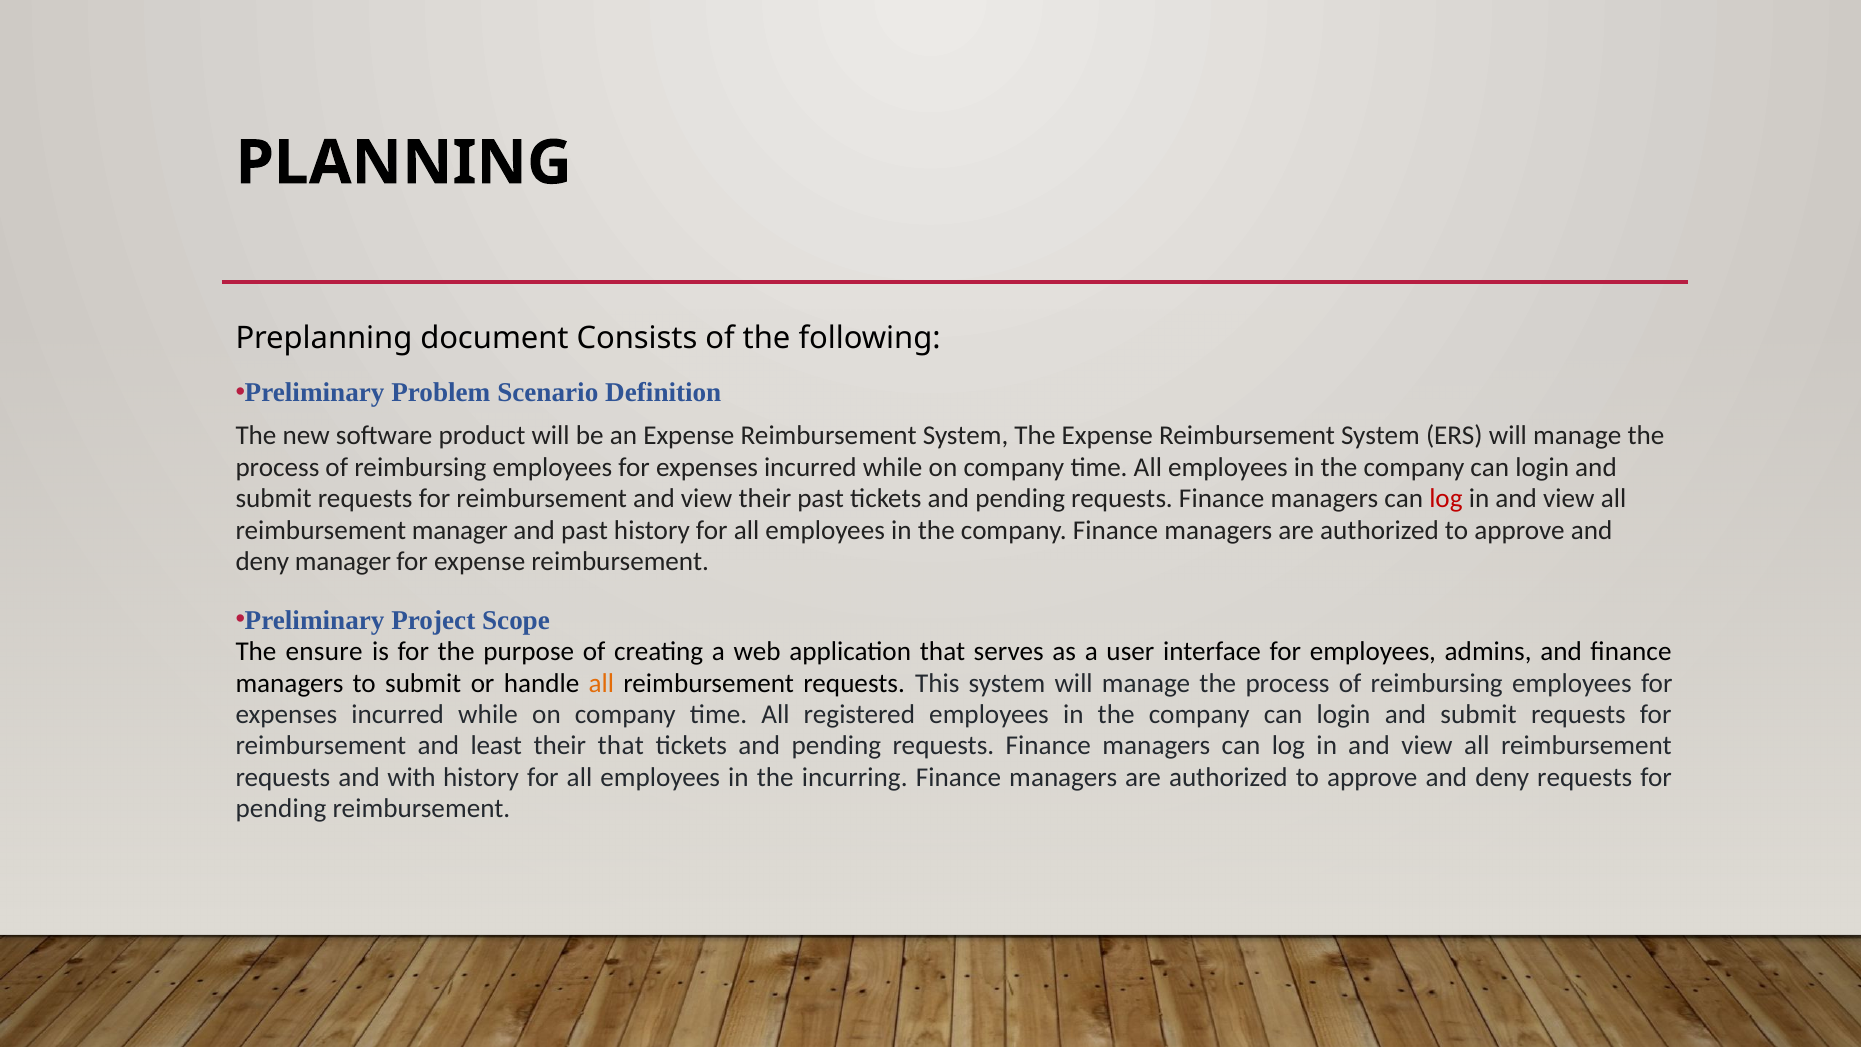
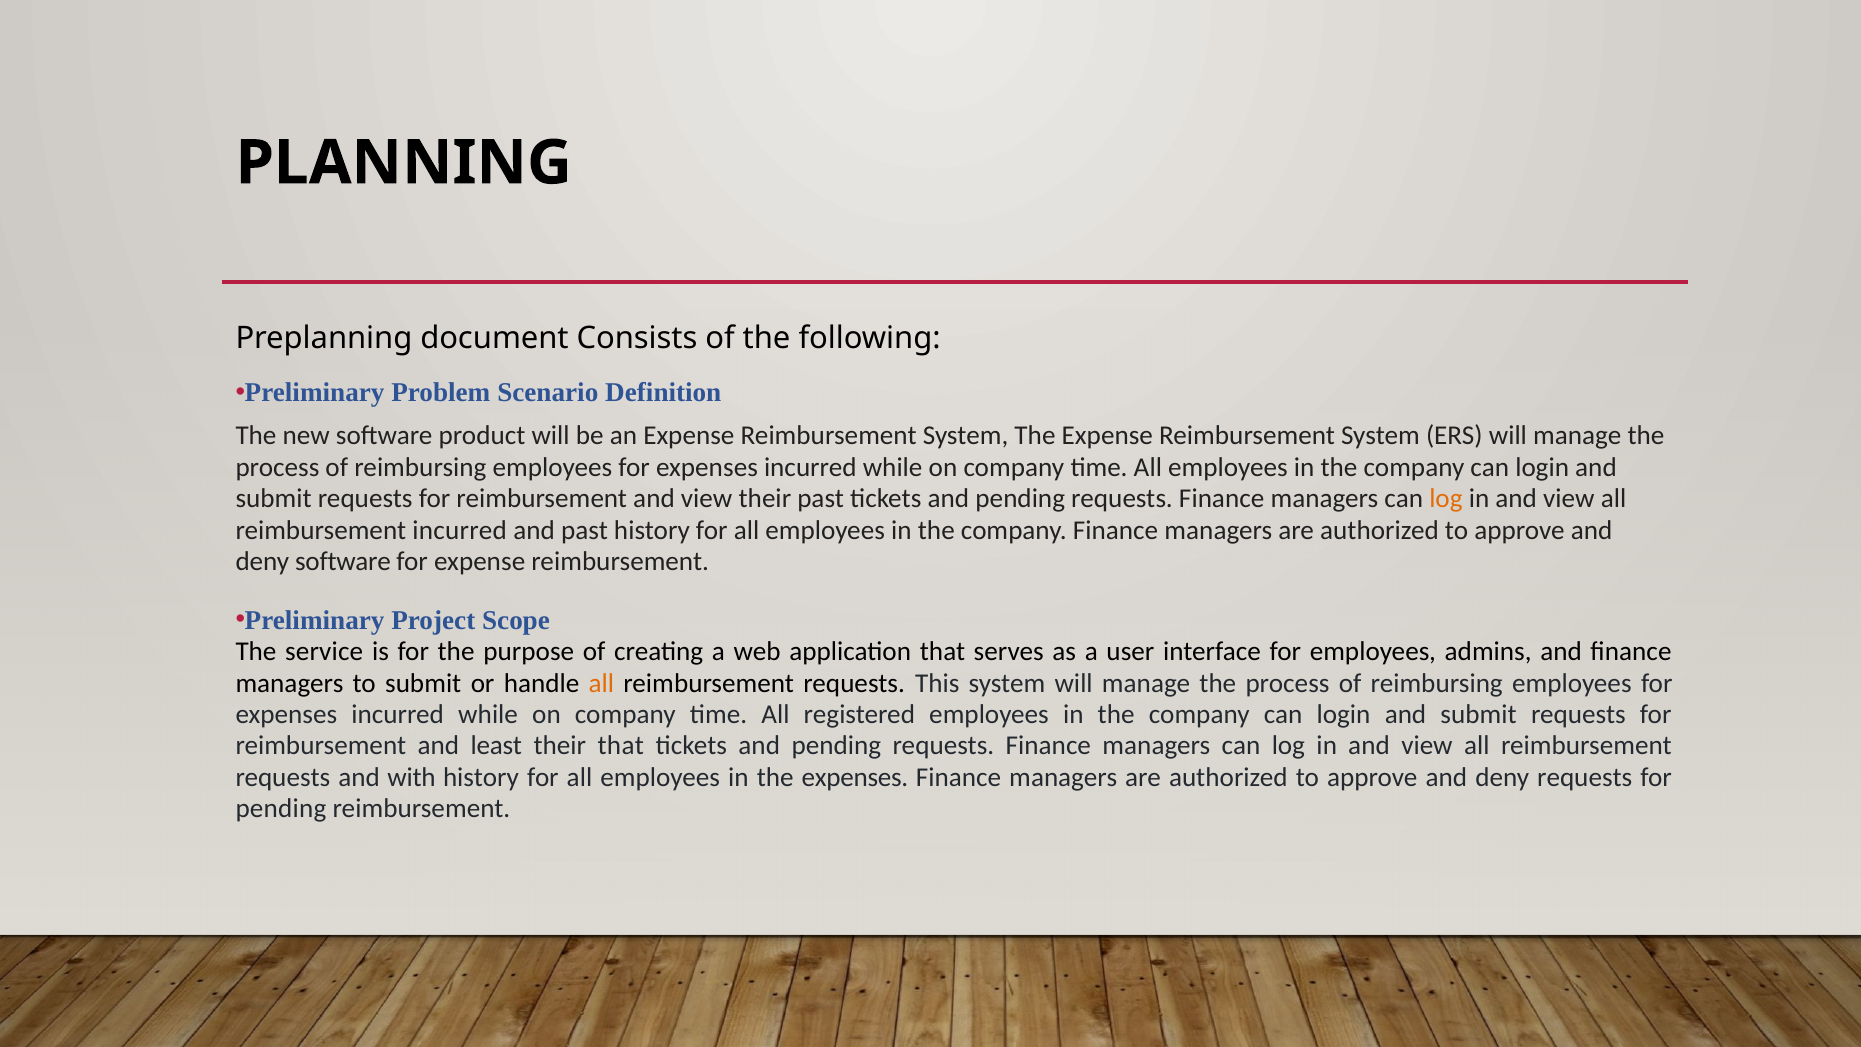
log at (1446, 499) colour: red -> orange
reimbursement manager: manager -> incurred
deny manager: manager -> software
ensure: ensure -> service
the incurring: incurring -> expenses
